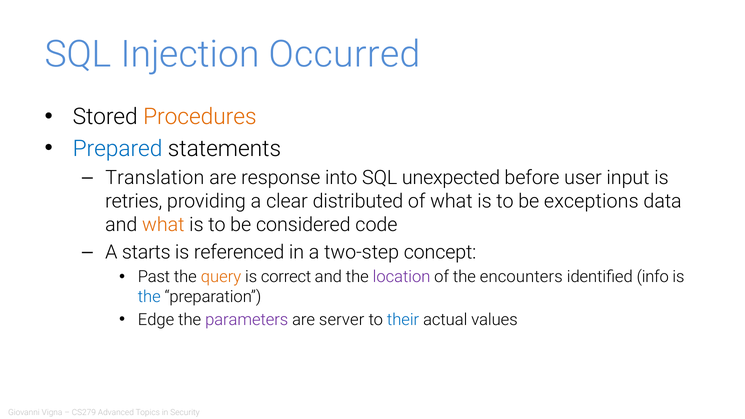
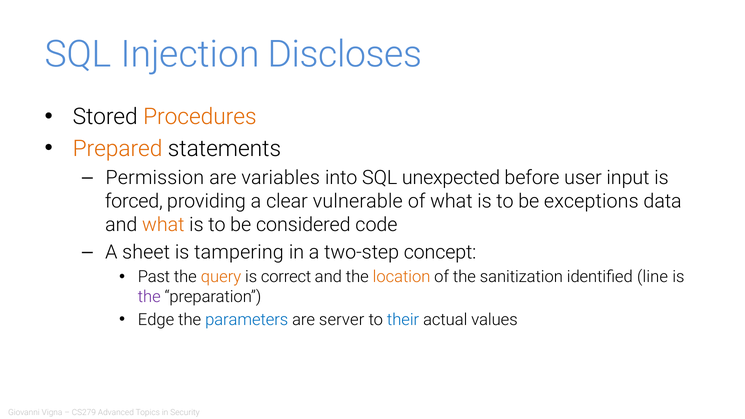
Occurred: Occurred -> Discloses
Prepared colour: blue -> orange
Translation: Translation -> Permission
response: response -> variables
retries: retries -> forced
distributed: distributed -> vulnerable
starts: starts -> sheet
referenced: referenced -> tampering
location colour: purple -> orange
encounters: encounters -> sanitization
info: info -> line
the at (149, 297) colour: blue -> purple
parameters colour: purple -> blue
